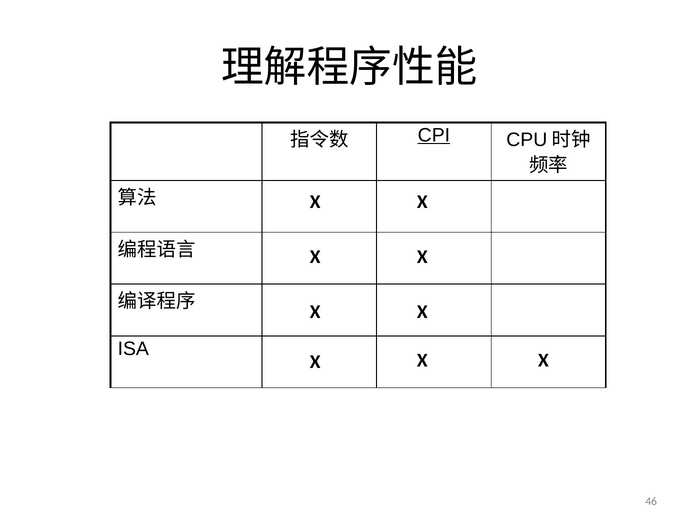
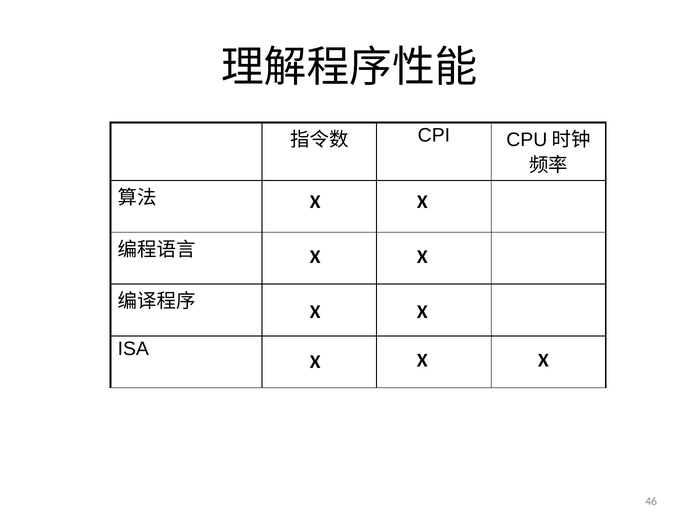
CPI underline: present -> none
